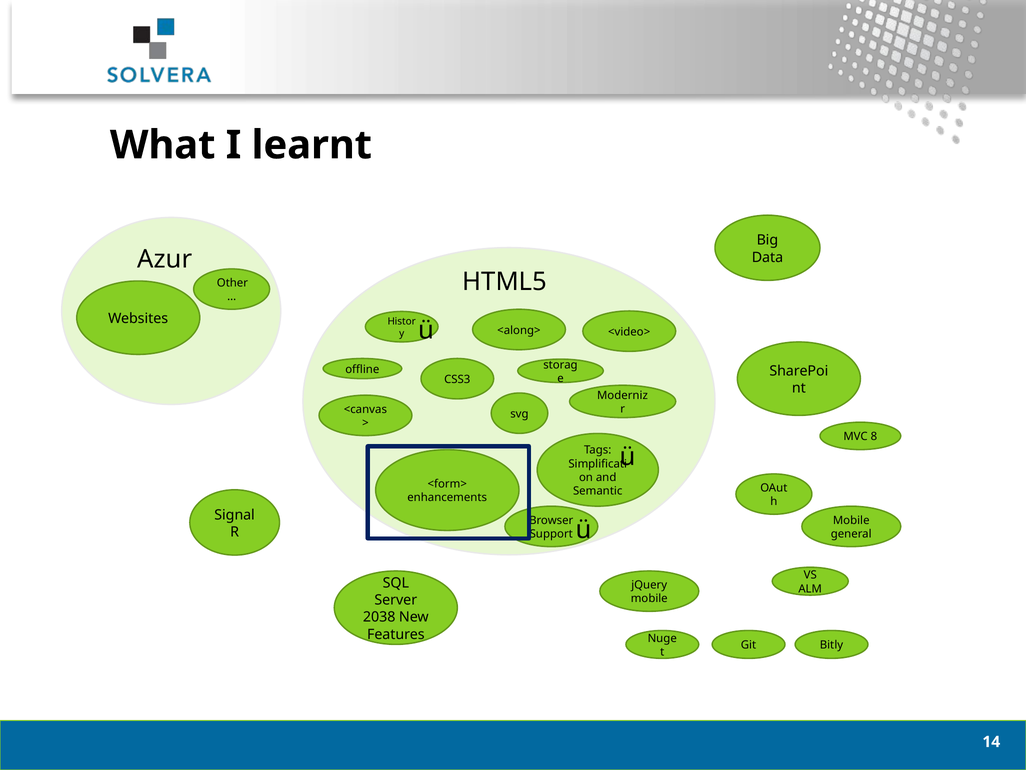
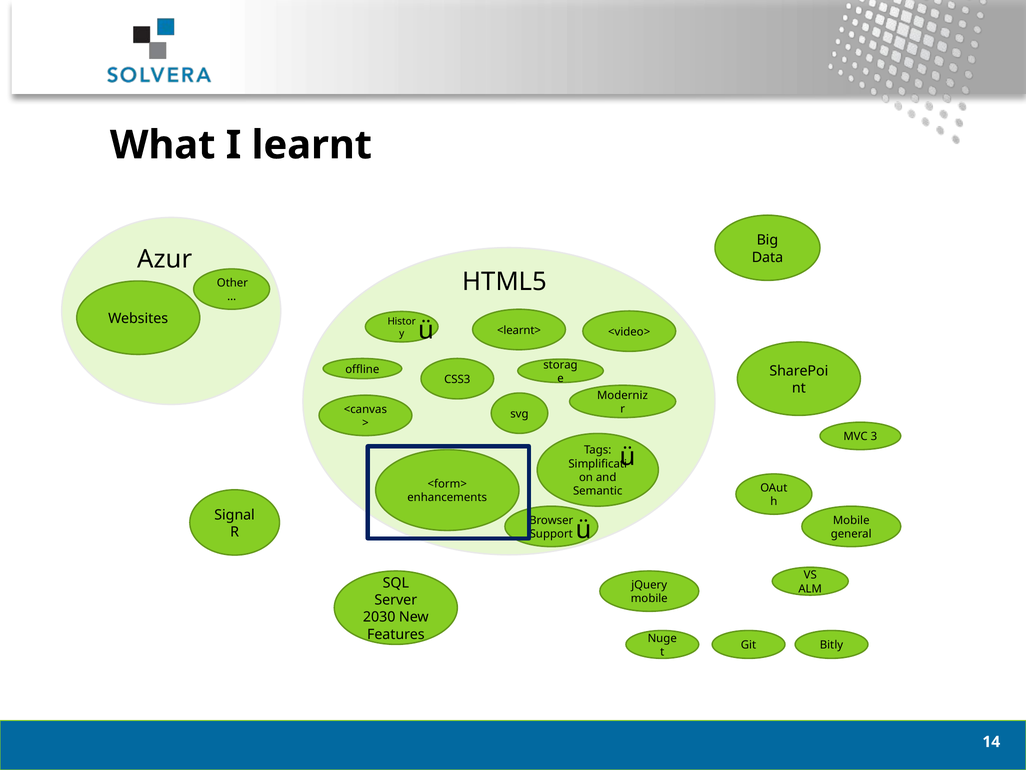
<along>: <along> -> <learnt>
8: 8 -> 3
2038: 2038 -> 2030
